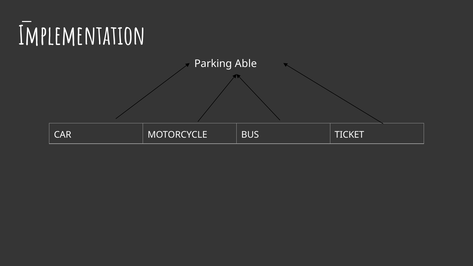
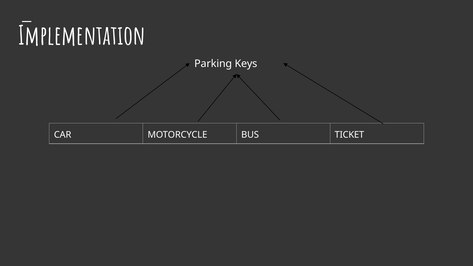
Able: Able -> Keys
